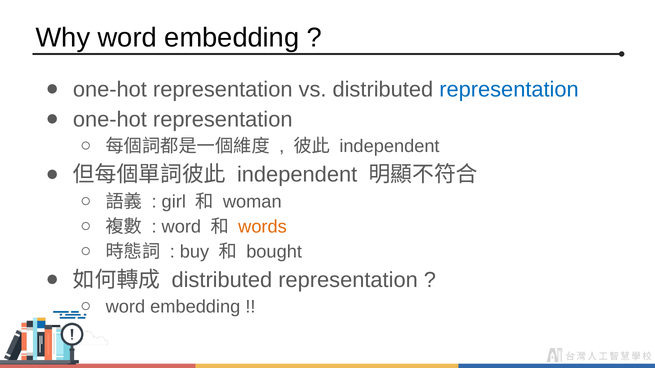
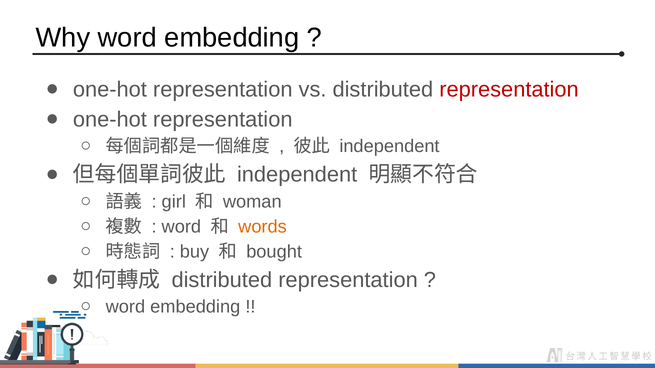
representation at (509, 89) colour: blue -> red
